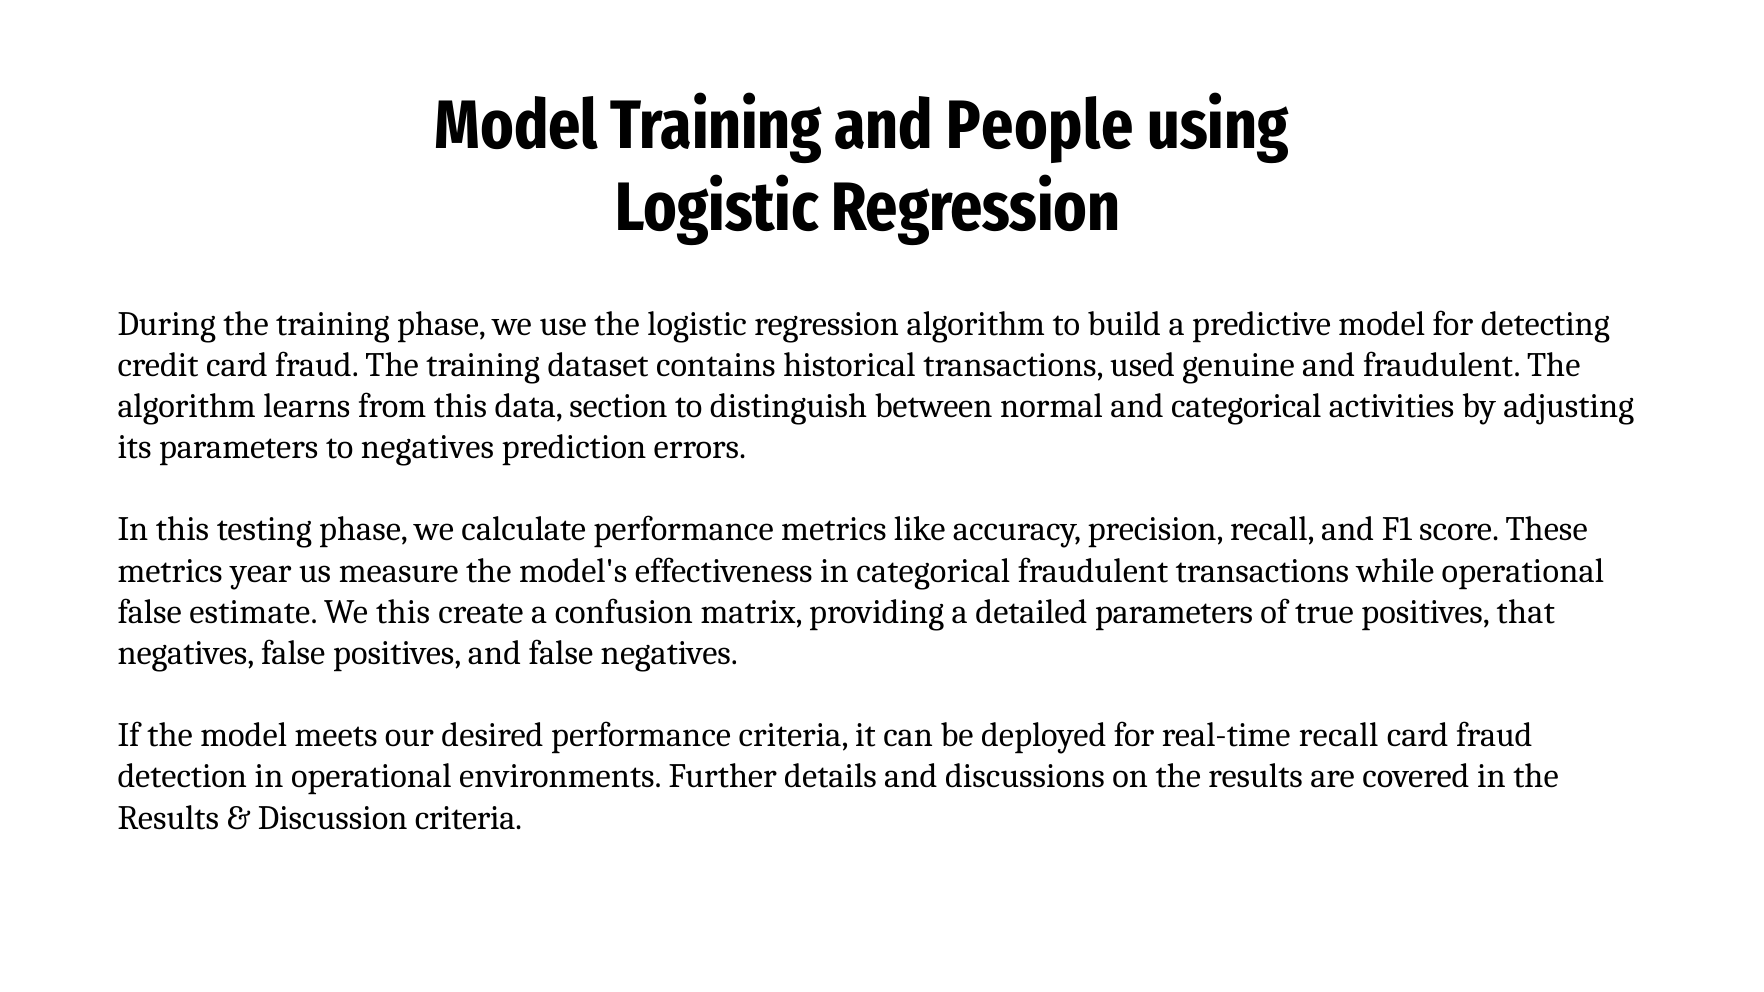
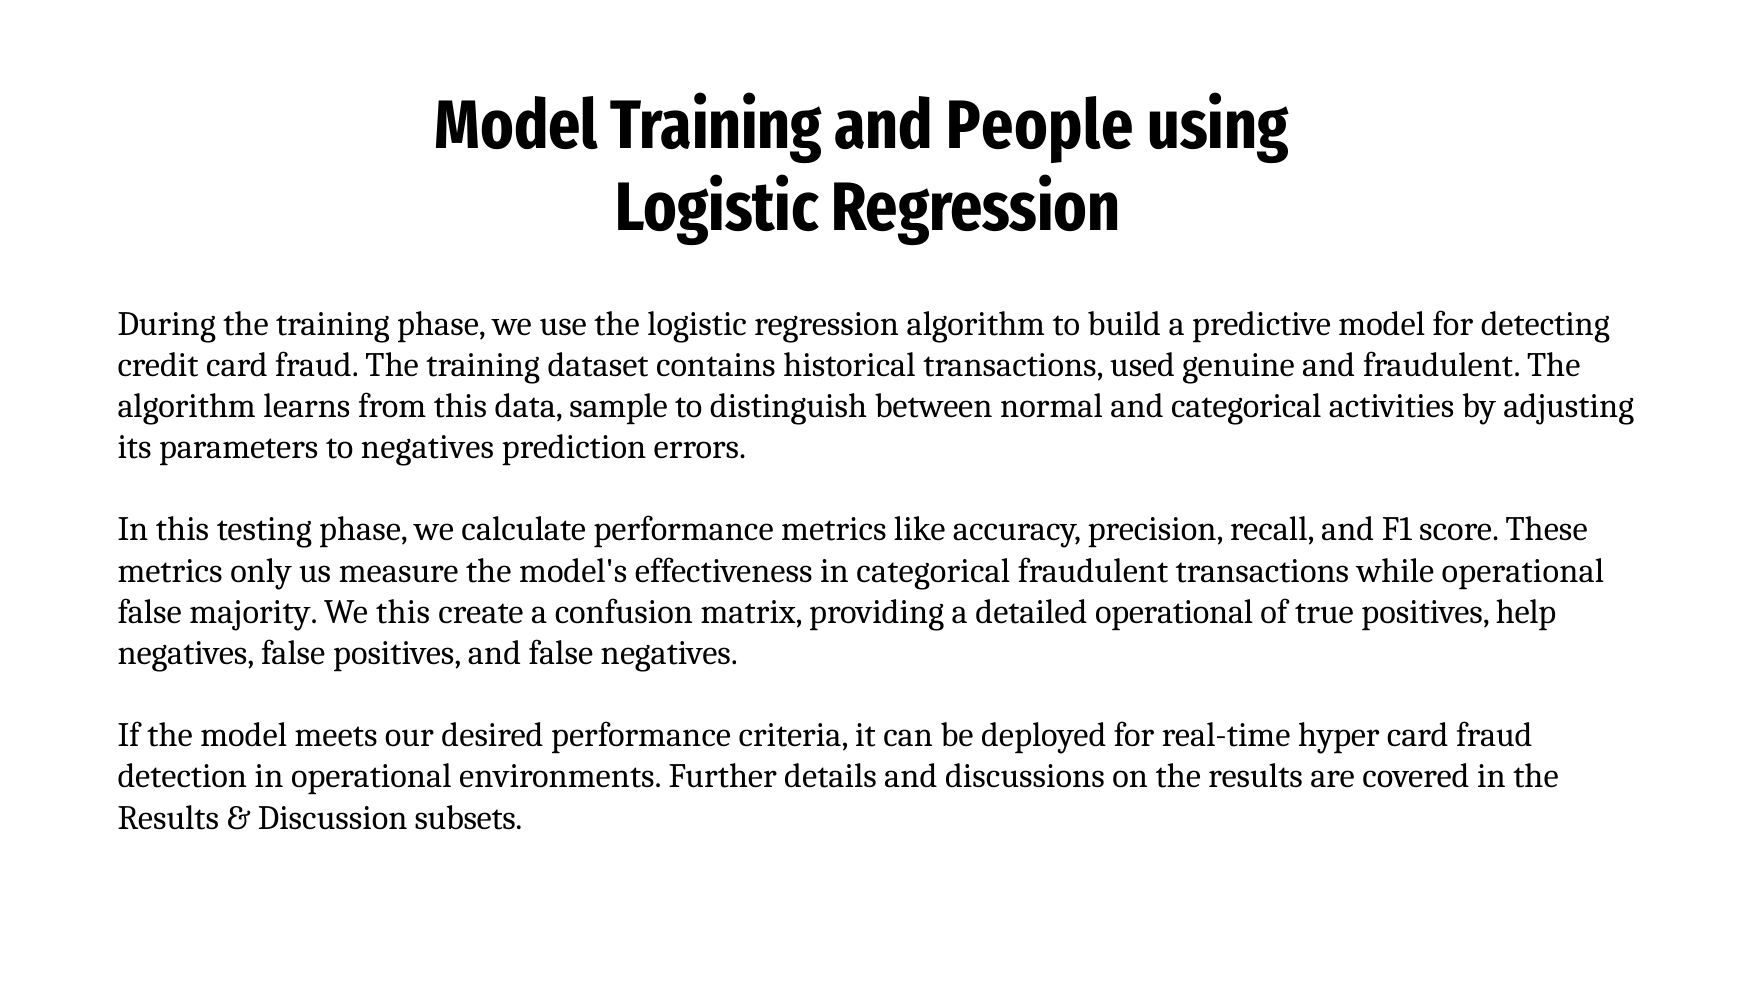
section: section -> sample
year: year -> only
estimate: estimate -> majority
detailed parameters: parameters -> operational
that: that -> help
real-time recall: recall -> hyper
Discussion criteria: criteria -> subsets
